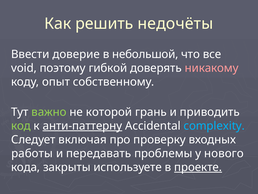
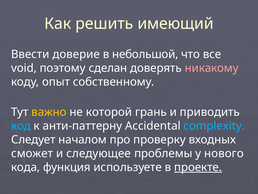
недочёты: недочёты -> имеющий
гибкой: гибкой -> сделан
важно colour: light green -> yellow
код colour: light green -> light blue
анти-паттерну underline: present -> none
включая: включая -> началом
работы: работы -> сможет
передавать: передавать -> следующее
закрыты: закрыты -> функция
